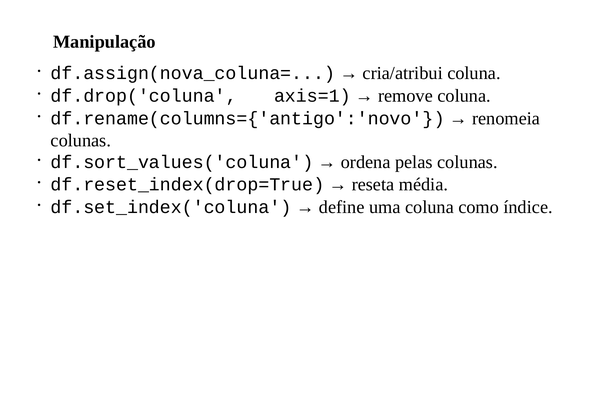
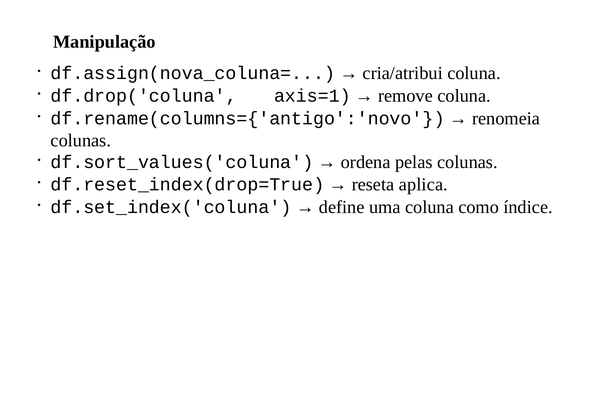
média: média -> aplica
